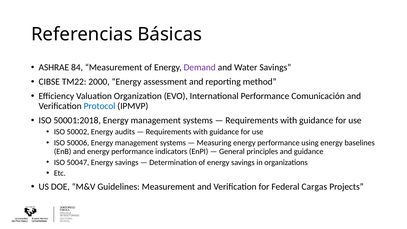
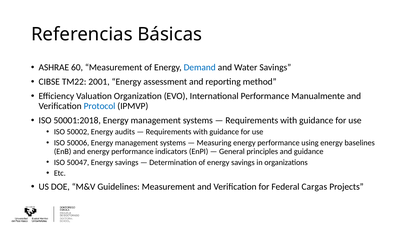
84: 84 -> 60
Demand colour: purple -> blue
2000: 2000 -> 2001
Comunicación: Comunicación -> Manualmente
